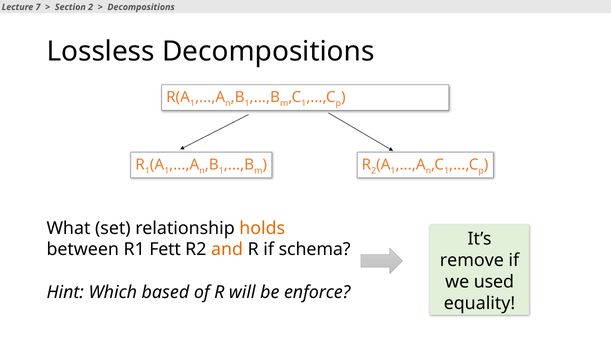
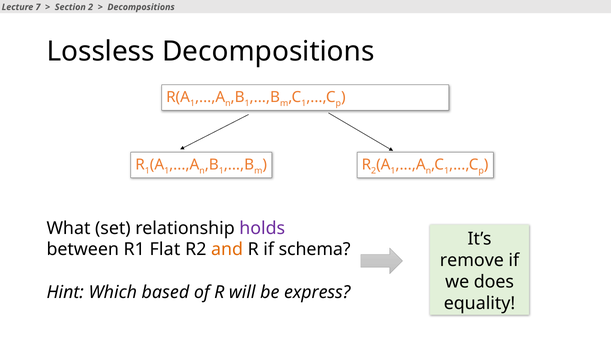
holds colour: orange -> purple
Fett: Fett -> Flat
used: used -> does
enforce: enforce -> express
